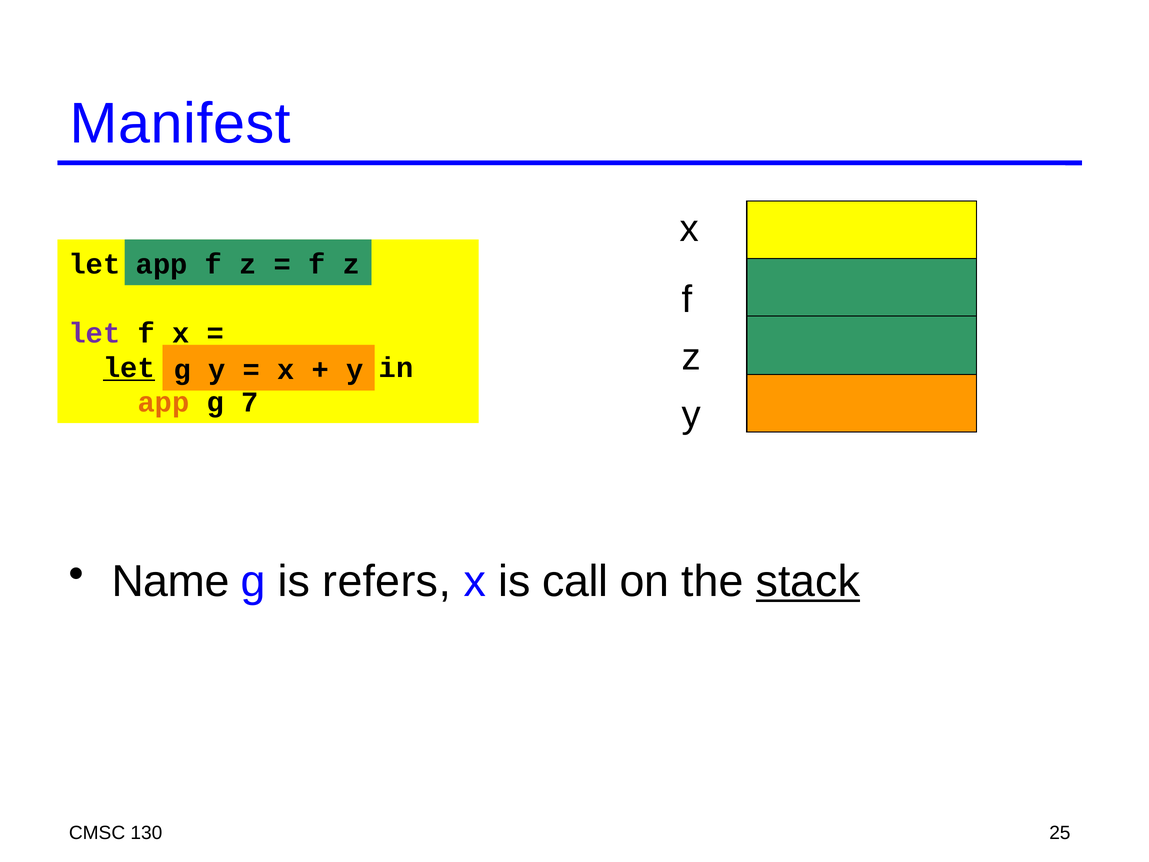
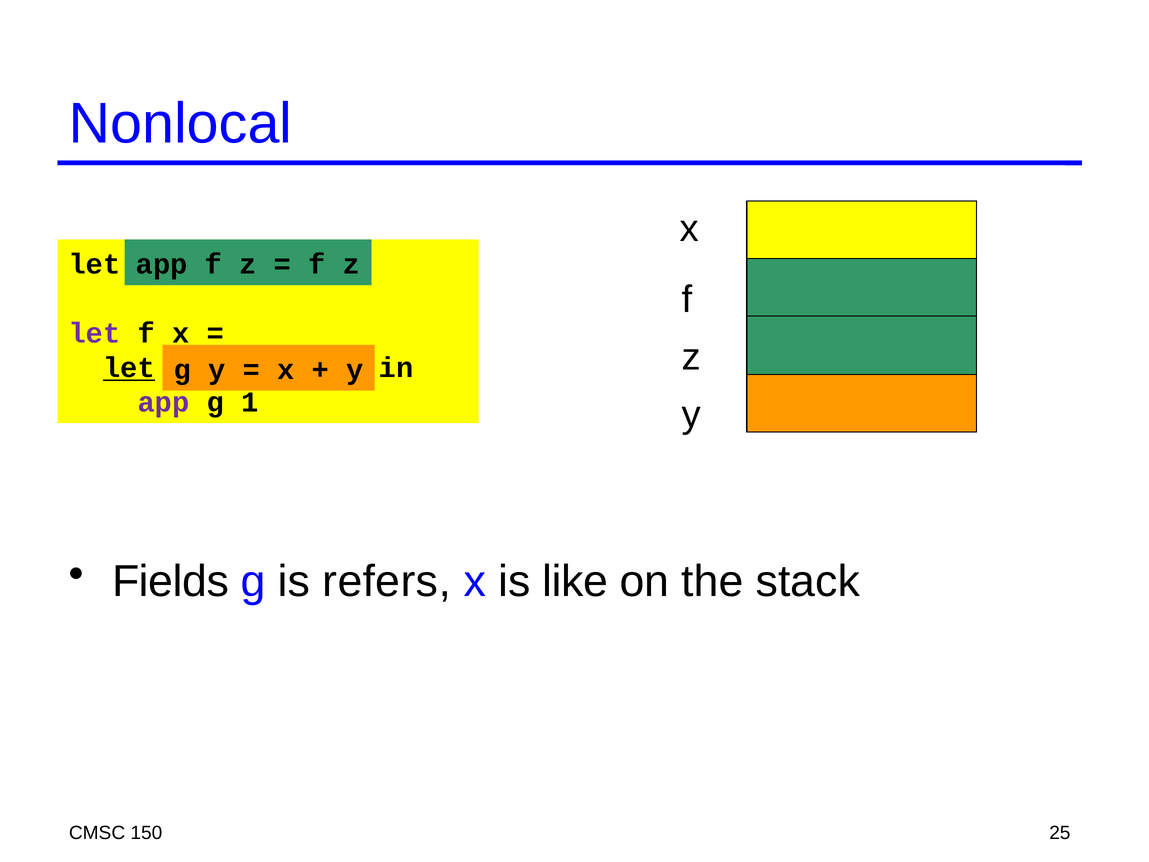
Manifest: Manifest -> Nonlocal
app at (164, 402) colour: orange -> purple
7: 7 -> 1
Name: Name -> Fields
call: call -> like
stack underline: present -> none
130: 130 -> 150
